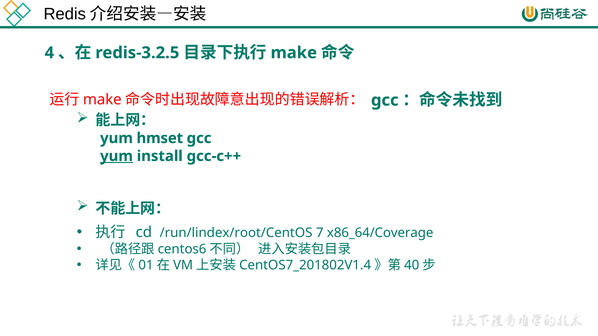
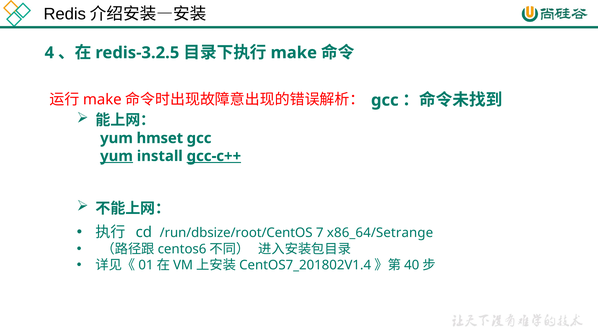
gcc-c++ underline: none -> present
/run/lindex/root/CentOS: /run/lindex/root/CentOS -> /run/dbsize/root/CentOS
x86_64/Coverage: x86_64/Coverage -> x86_64/Setrange
